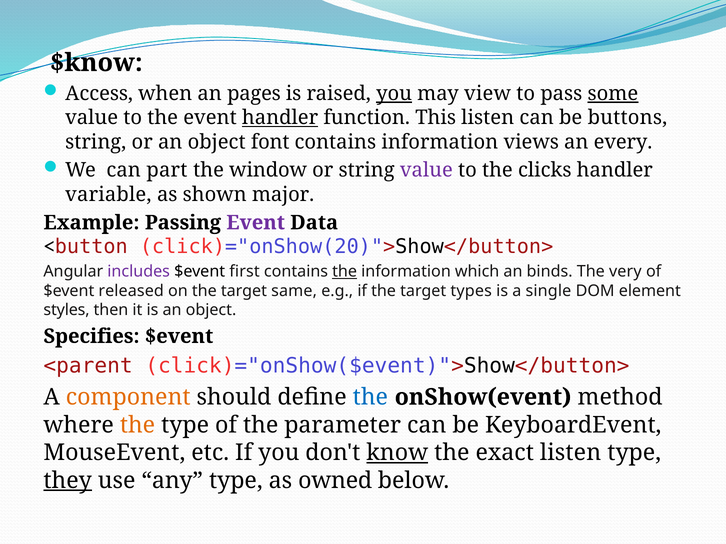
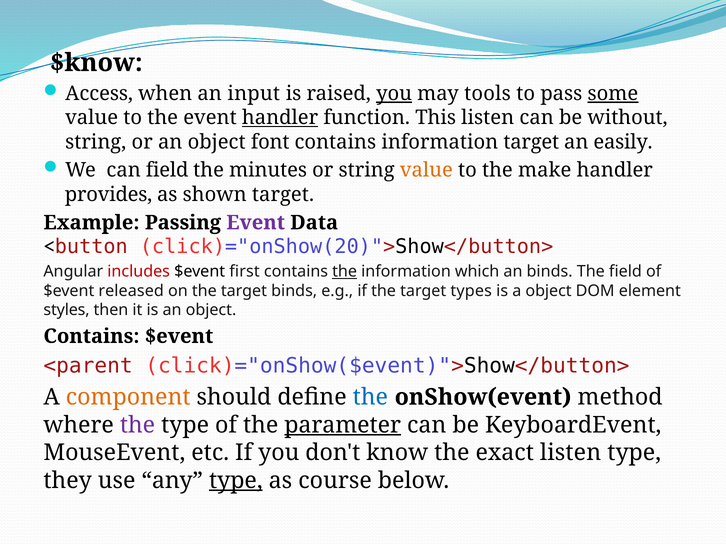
pages: pages -> input
view: view -> tools
buttons: buttons -> without
information views: views -> target
every: every -> easily
can part: part -> field
window: window -> minutes
value at (426, 170) colour: purple -> orange
clicks: clicks -> make
variable: variable -> provides
shown major: major -> target
includes colour: purple -> red
The very: very -> field
target same: same -> binds
a single: single -> object
Specifies at (91, 337): Specifies -> Contains
the at (138, 425) colour: orange -> purple
parameter underline: none -> present
know underline: present -> none
they underline: present -> none
type at (236, 481) underline: none -> present
owned: owned -> course
